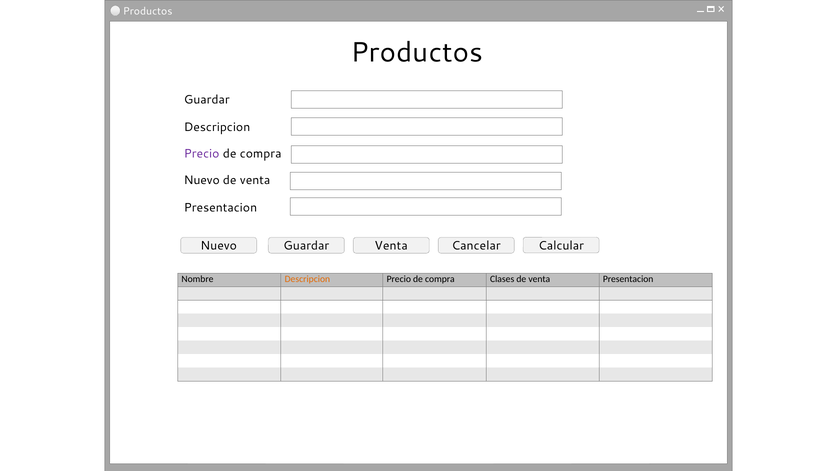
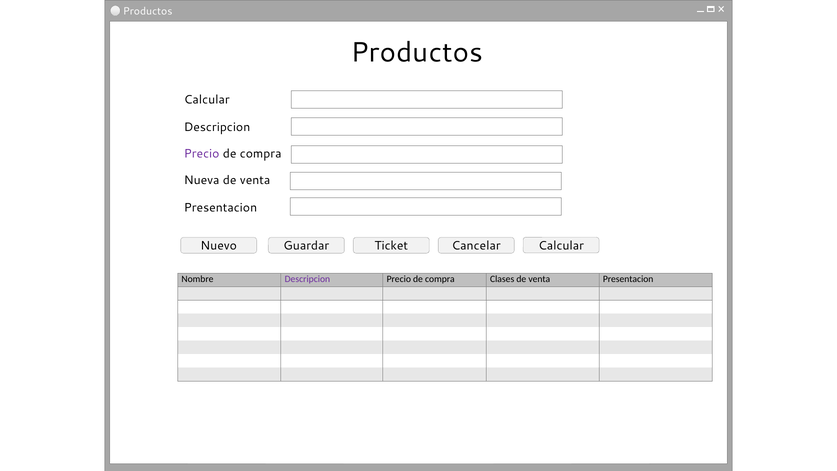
Guardar at (207, 100): Guardar -> Calcular
Nuevo at (202, 180): Nuevo -> Nueva
Guardar Venta: Venta -> Ticket
Descripcion at (307, 279) colour: orange -> purple
